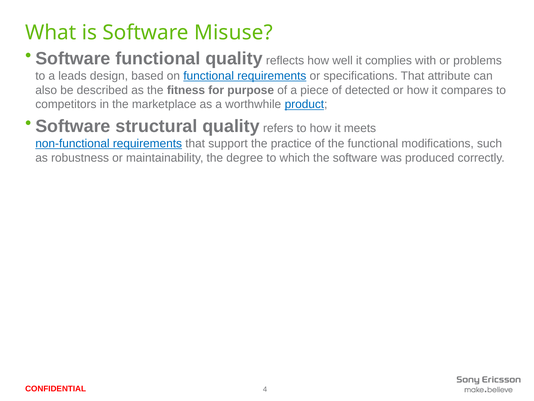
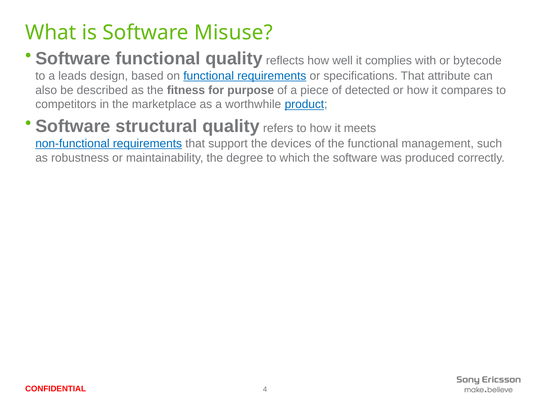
problems: problems -> bytecode
practice: practice -> devices
modifications: modifications -> management
